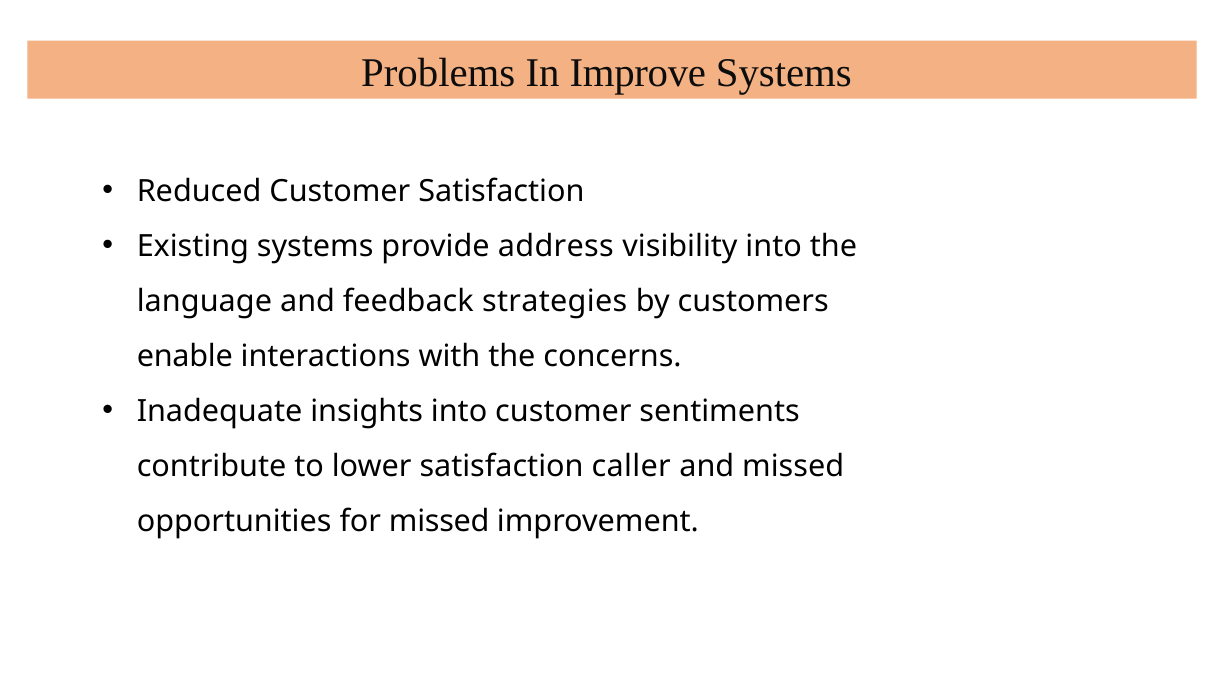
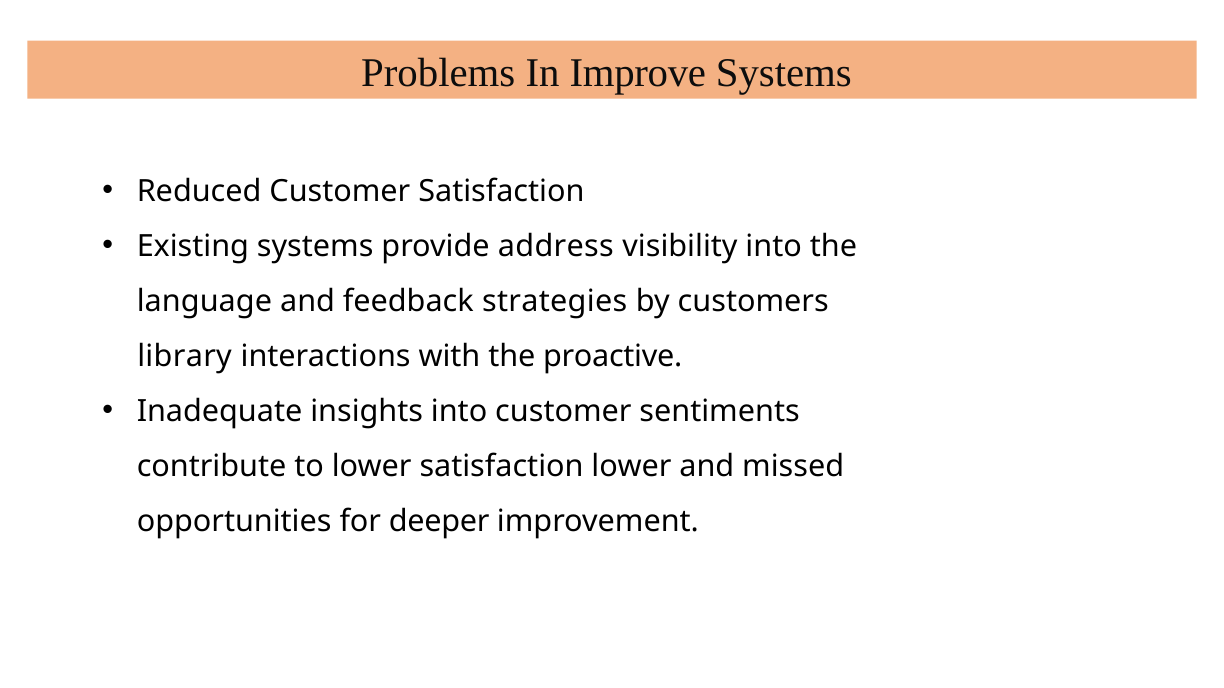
enable: enable -> library
concerns: concerns -> proactive
satisfaction caller: caller -> lower
for missed: missed -> deeper
